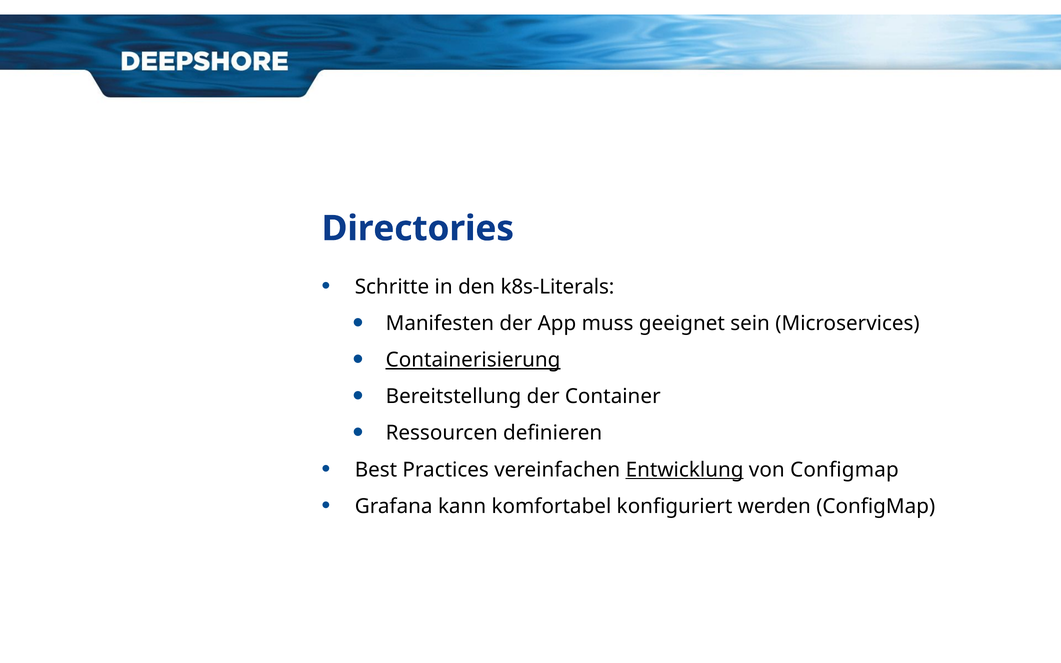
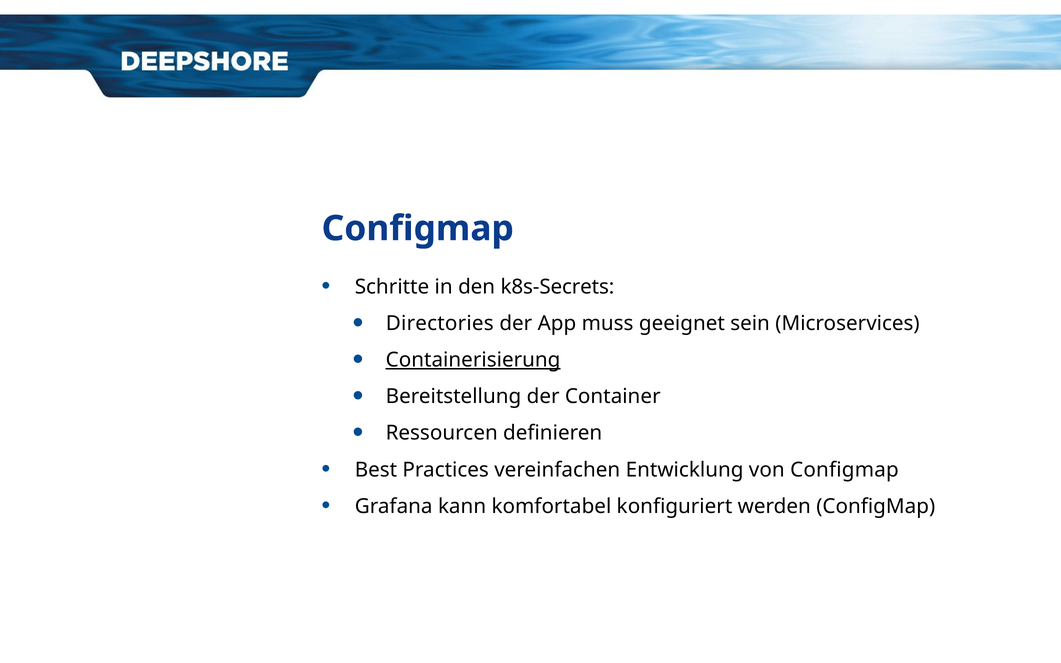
Directories at (418, 229): Directories -> Configmap
k8s-Literals: k8s-Literals -> k8s-Secrets
Manifesten: Manifesten -> Directories
Entwicklung underline: present -> none
